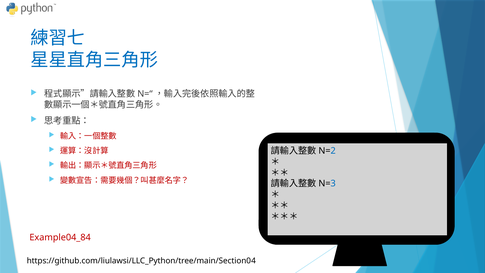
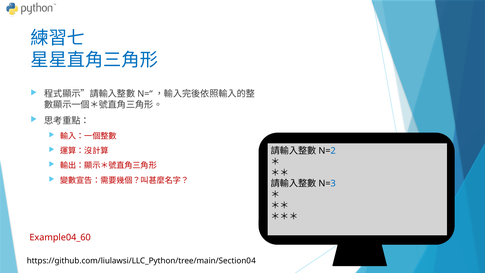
Example04_84: Example04_84 -> Example04_60
